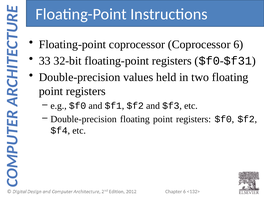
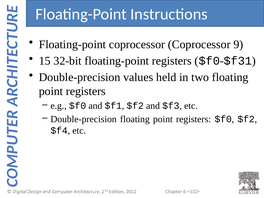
Coprocessor 6: 6 -> 9
33: 33 -> 15
